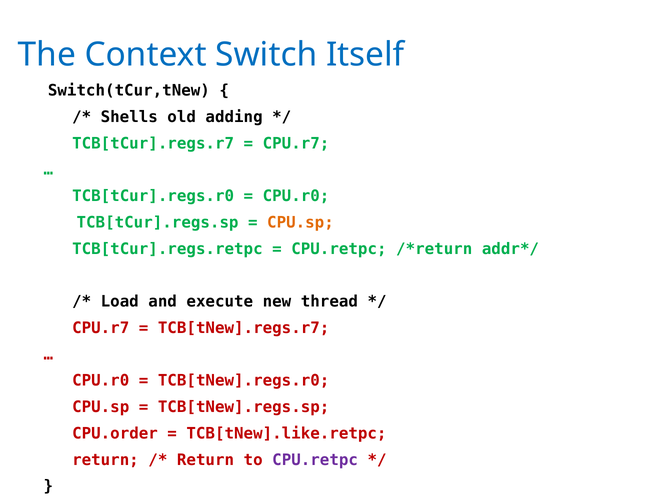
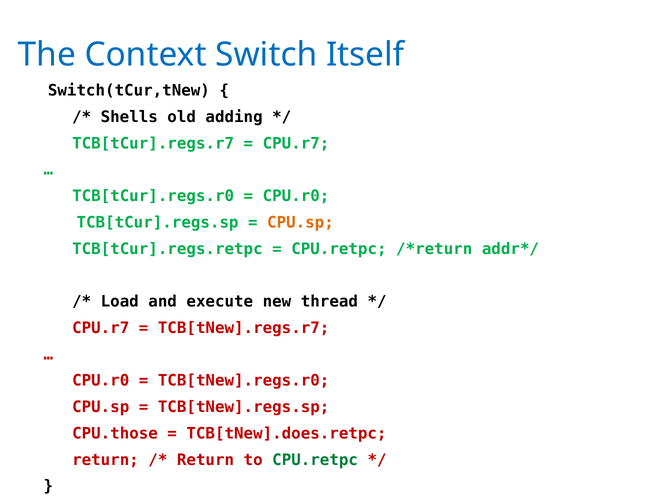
CPU.order: CPU.order -> CPU.those
TCB[tNew].like.retpc: TCB[tNew].like.retpc -> TCB[tNew].does.retpc
CPU.retpc at (315, 460) colour: purple -> green
